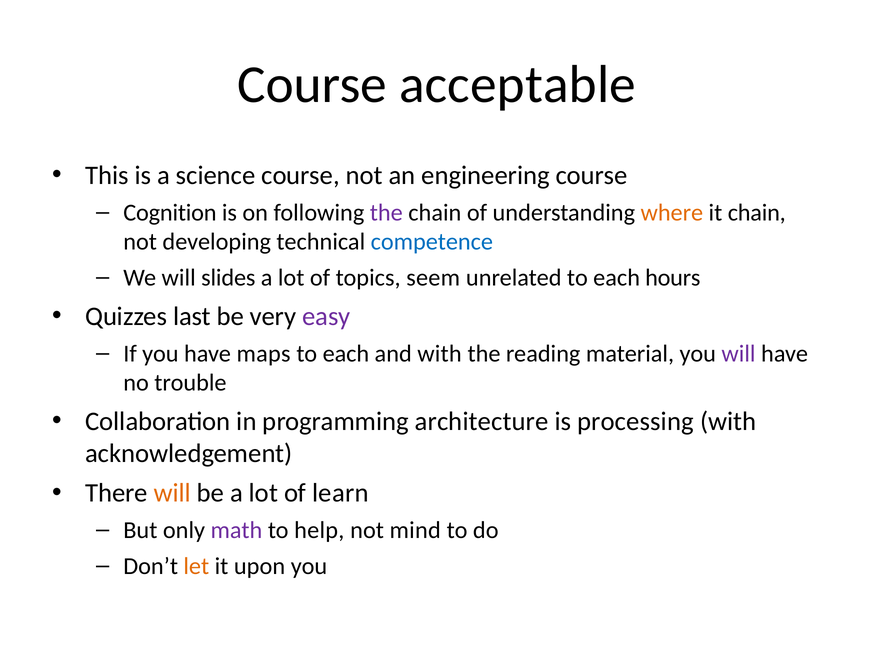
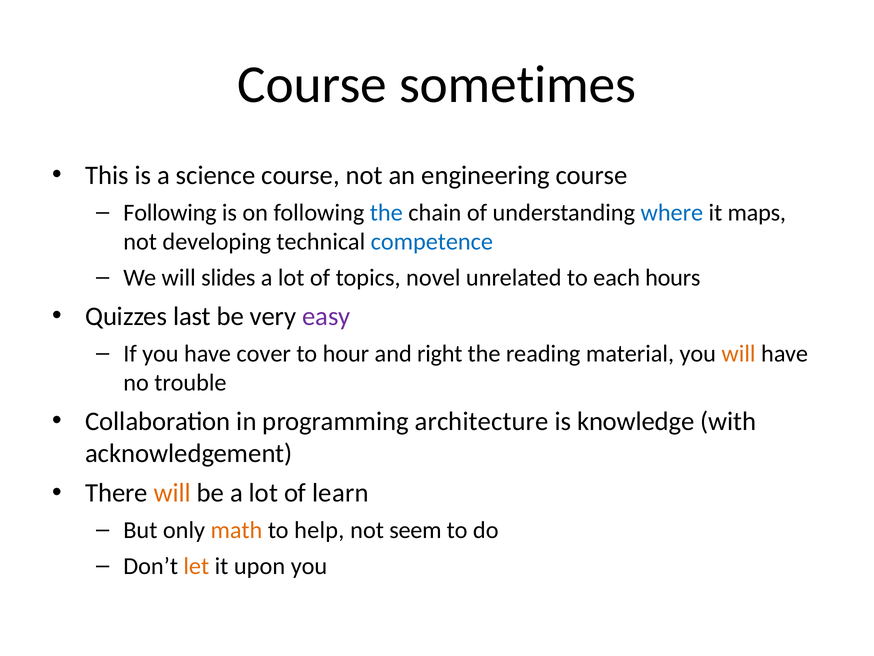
acceptable: acceptable -> sometimes
Cognition at (170, 212): Cognition -> Following
the at (386, 212) colour: purple -> blue
where colour: orange -> blue
it chain: chain -> maps
seem: seem -> novel
maps: maps -> cover
each at (346, 353): each -> hour
and with: with -> right
will at (738, 353) colour: purple -> orange
processing: processing -> knowledge
math colour: purple -> orange
mind: mind -> seem
